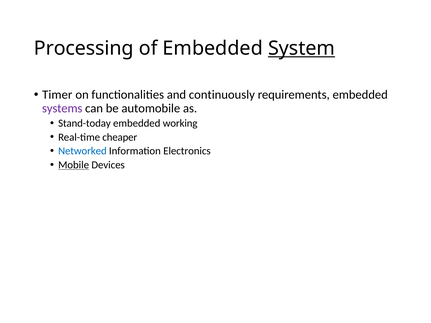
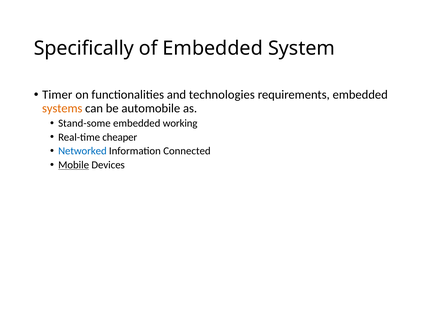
Processing: Processing -> Specifically
System underline: present -> none
continuously: continuously -> technologies
systems colour: purple -> orange
Stand-today: Stand-today -> Stand-some
Electronics: Electronics -> Connected
